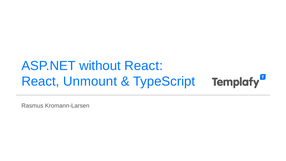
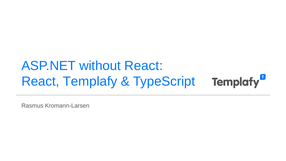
Unmount: Unmount -> Templafy
